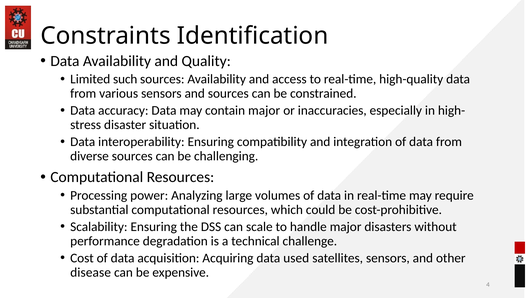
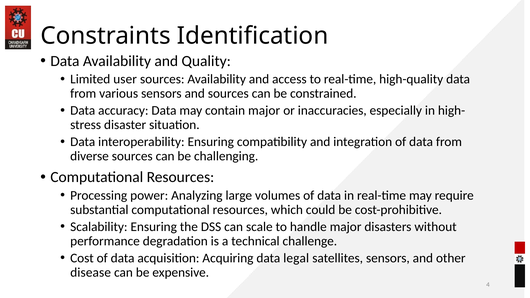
such: such -> user
used: used -> legal
